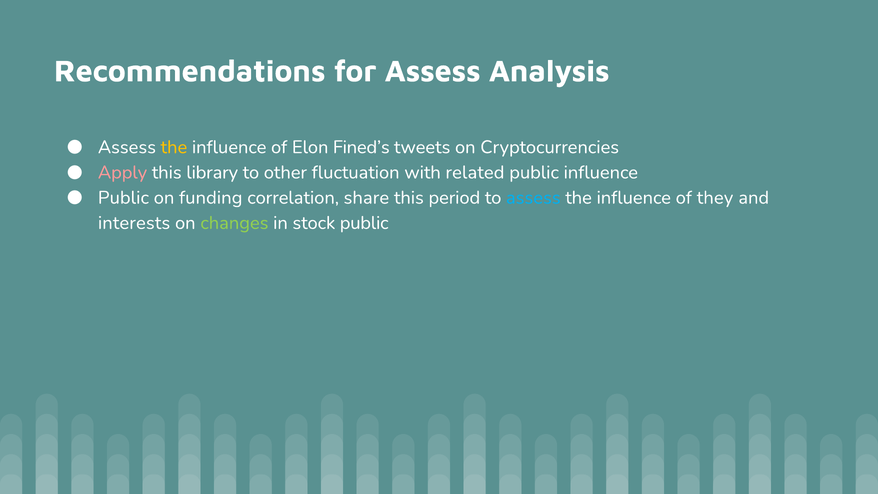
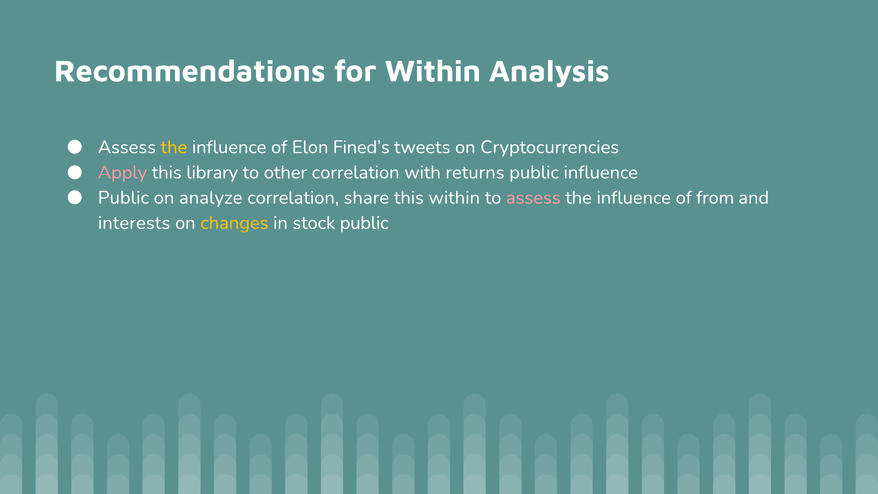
for Assess: Assess -> Within
other fluctuation: fluctuation -> correlation
related: related -> returns
funding: funding -> analyze
this period: period -> within
assess at (533, 198) colour: light blue -> pink
they: they -> from
changes colour: light green -> yellow
